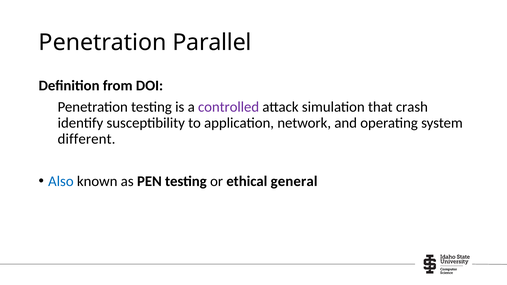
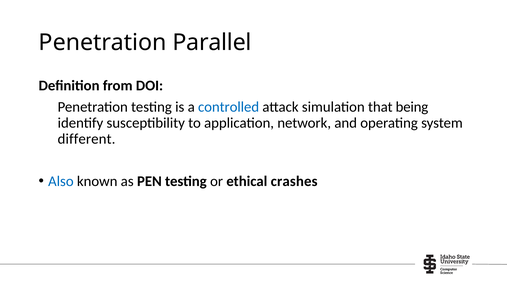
controlled colour: purple -> blue
crash: crash -> being
general: general -> crashes
